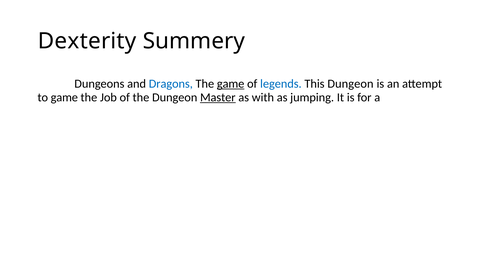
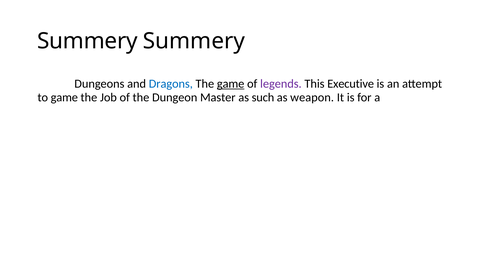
Dexterity at (87, 41): Dexterity -> Summery
legends colour: blue -> purple
This Dungeon: Dungeon -> Executive
Master underline: present -> none
with: with -> such
jumping: jumping -> weapon
